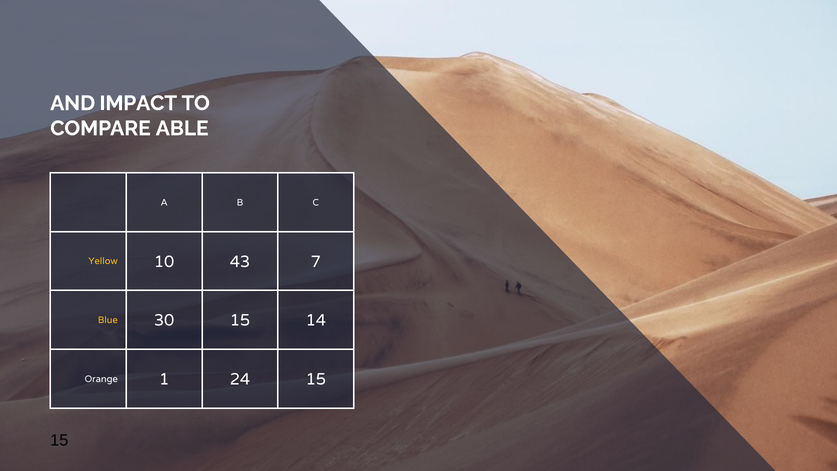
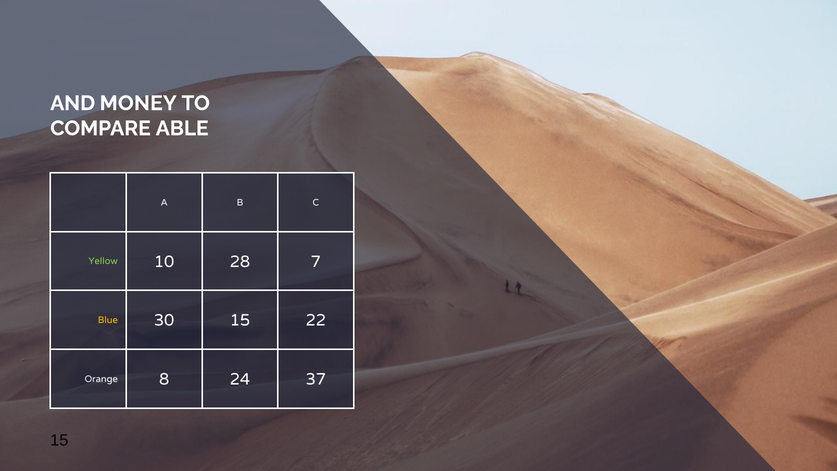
IMPACT: IMPACT -> MONEY
Yellow colour: yellow -> light green
43: 43 -> 28
14: 14 -> 22
1: 1 -> 8
24 15: 15 -> 37
